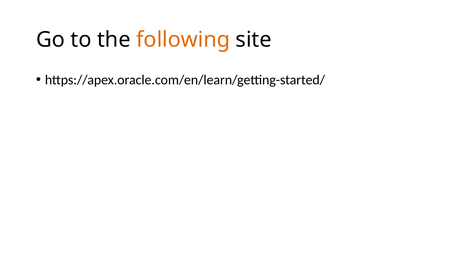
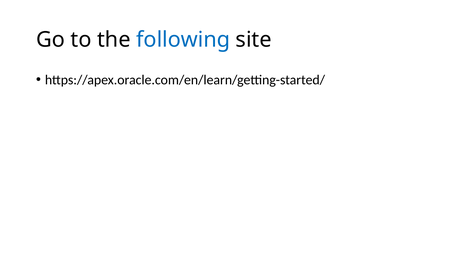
following colour: orange -> blue
